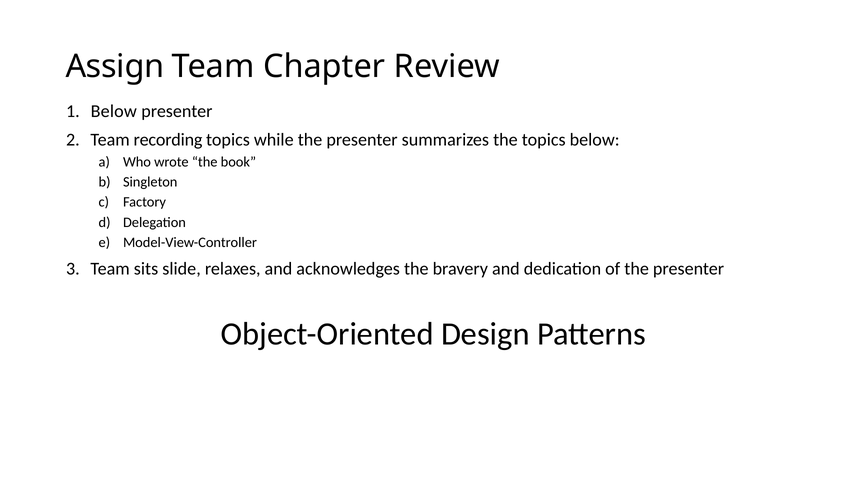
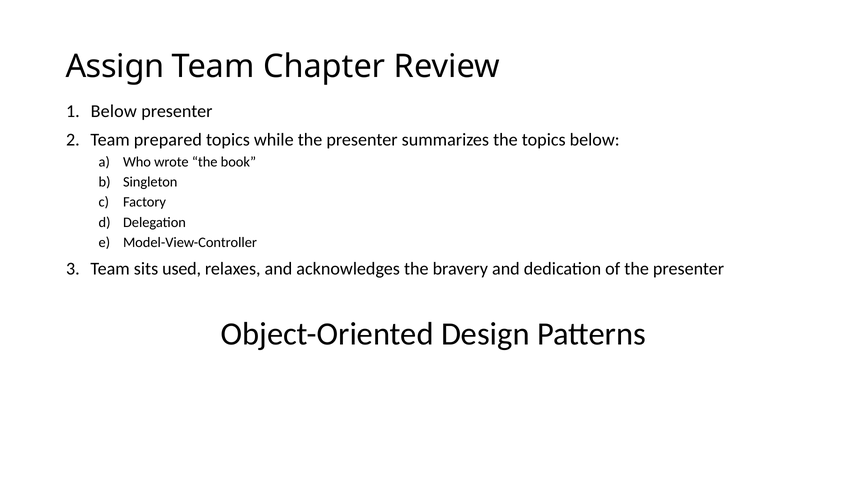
recording: recording -> prepared
slide: slide -> used
